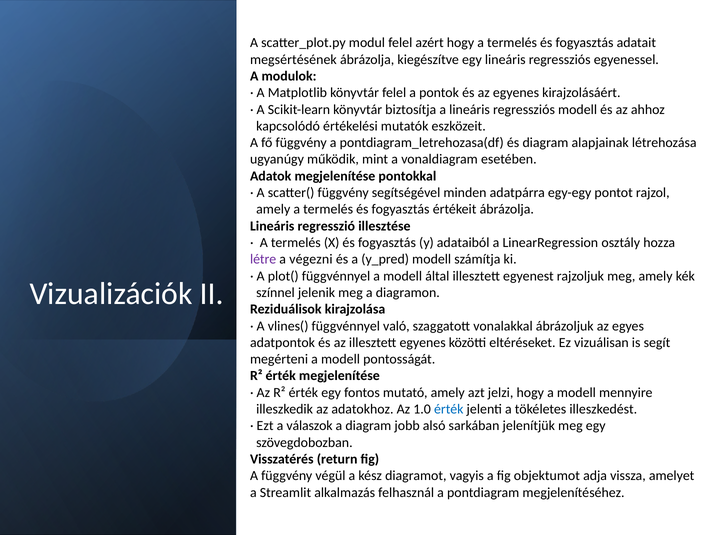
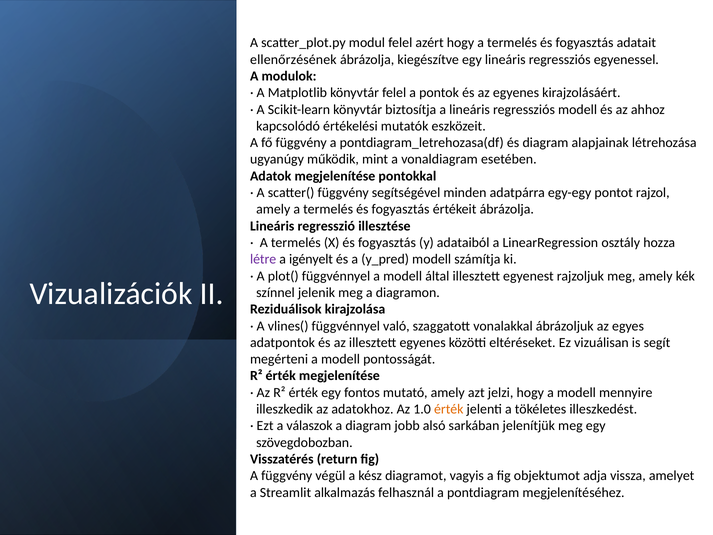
megsértésének: megsértésének -> ellenőrzésének
végezni: végezni -> igényelt
érték at (449, 409) colour: blue -> orange
